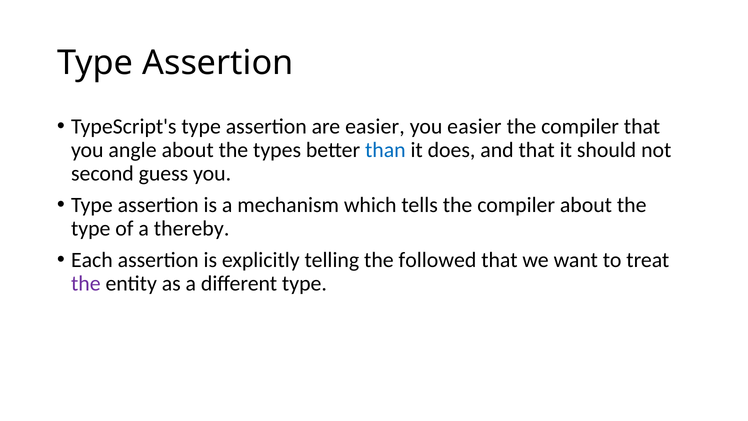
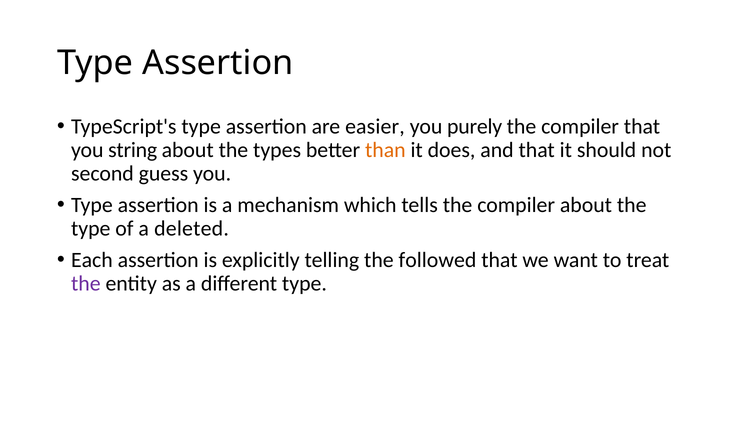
you easier: easier -> purely
angle: angle -> string
than colour: blue -> orange
thereby: thereby -> deleted
